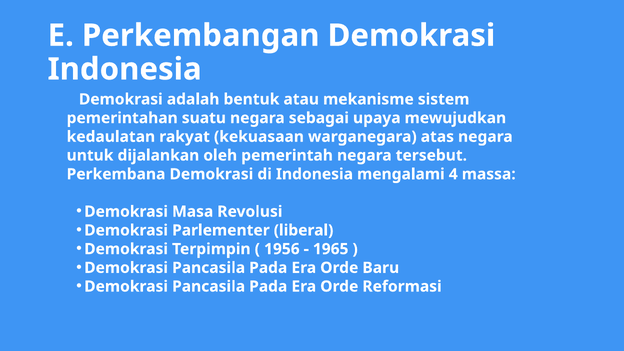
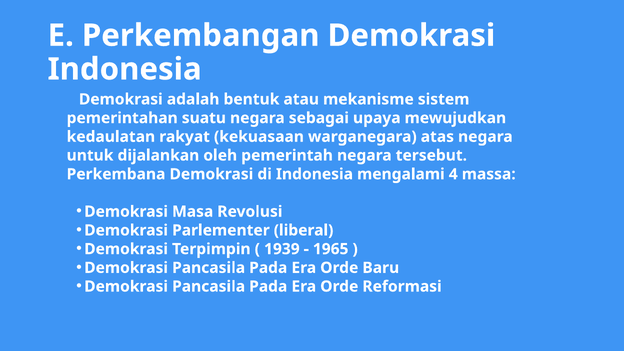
1956: 1956 -> 1939
